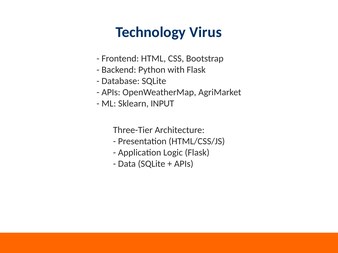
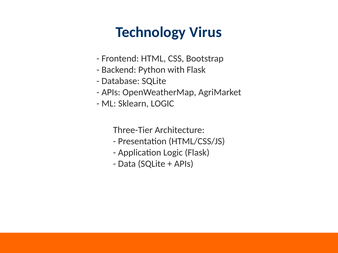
Sklearn INPUT: INPUT -> LOGIC
